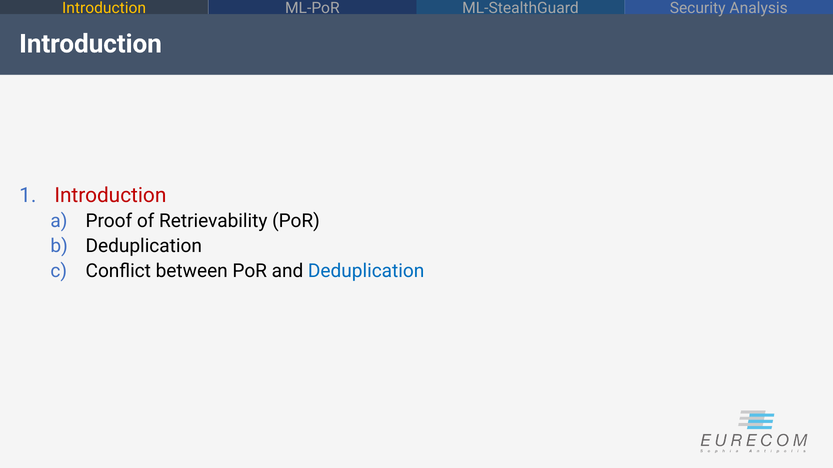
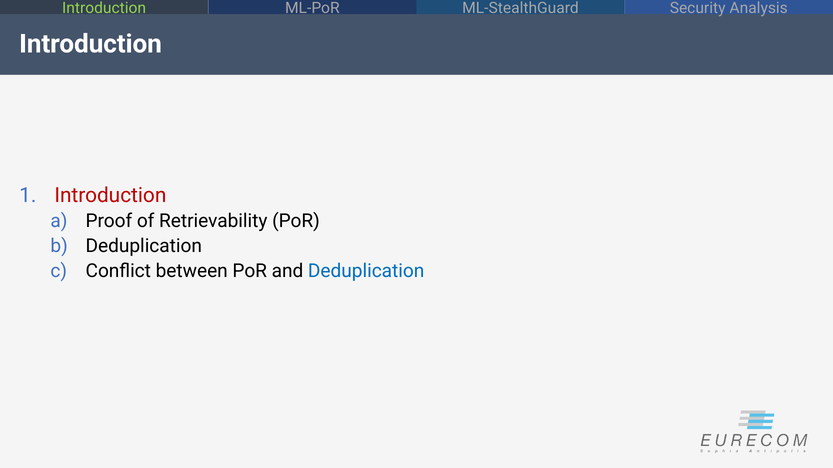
Introduction at (104, 8) colour: yellow -> light green
